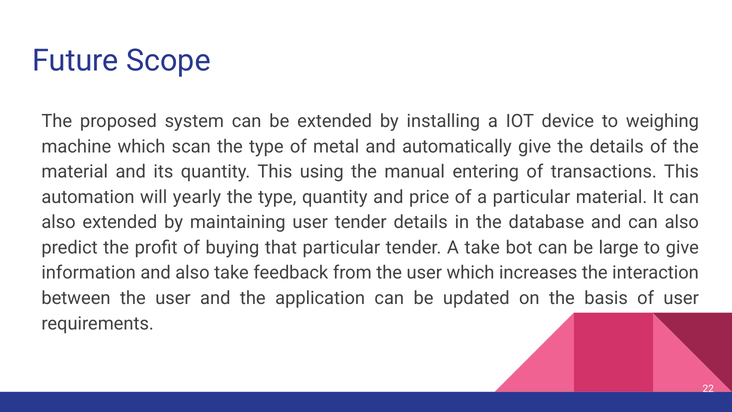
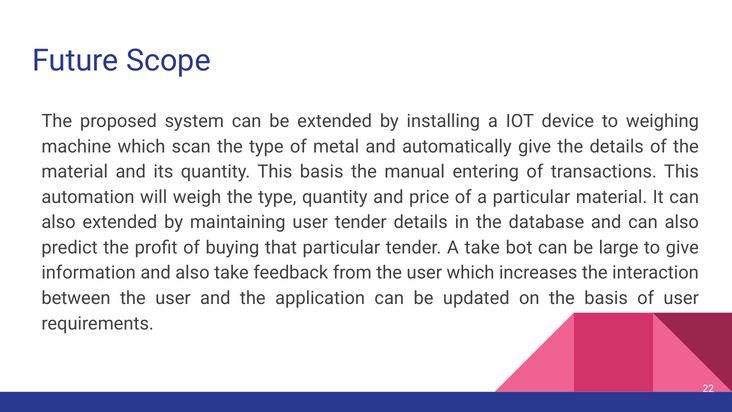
This using: using -> basis
yearly: yearly -> weigh
